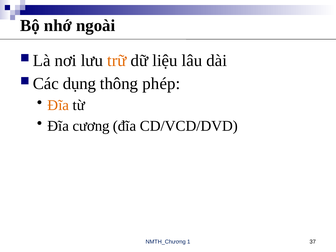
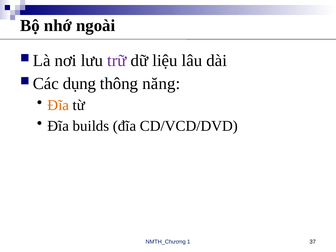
trữ colour: orange -> purple
phép: phép -> năng
cương: cương -> builds
